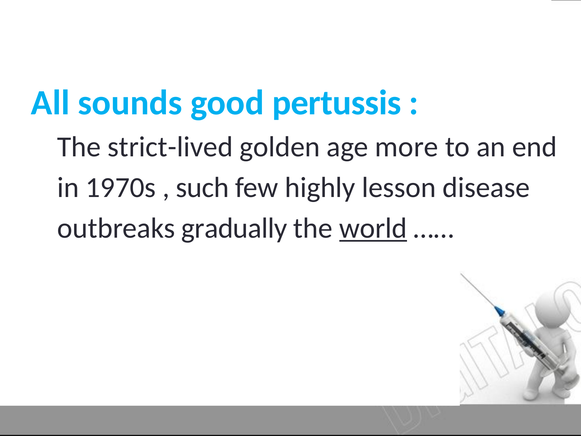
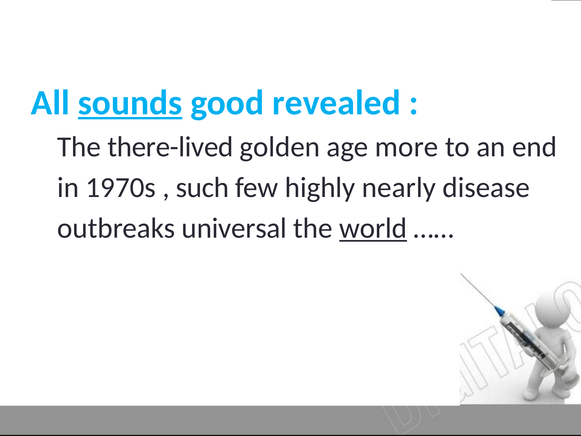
sounds underline: none -> present
pertussis: pertussis -> revealed
strict-lived: strict-lived -> there-lived
lesson: lesson -> nearly
gradually: gradually -> universal
